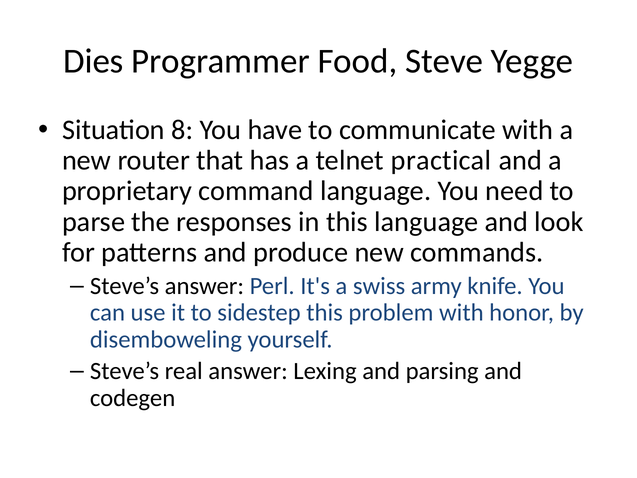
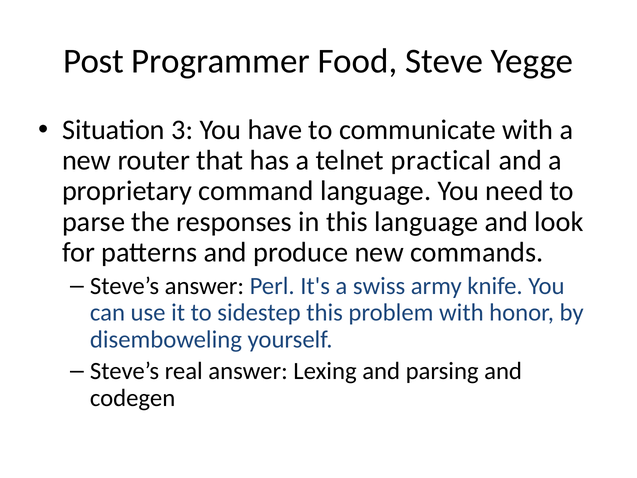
Dies: Dies -> Post
8: 8 -> 3
